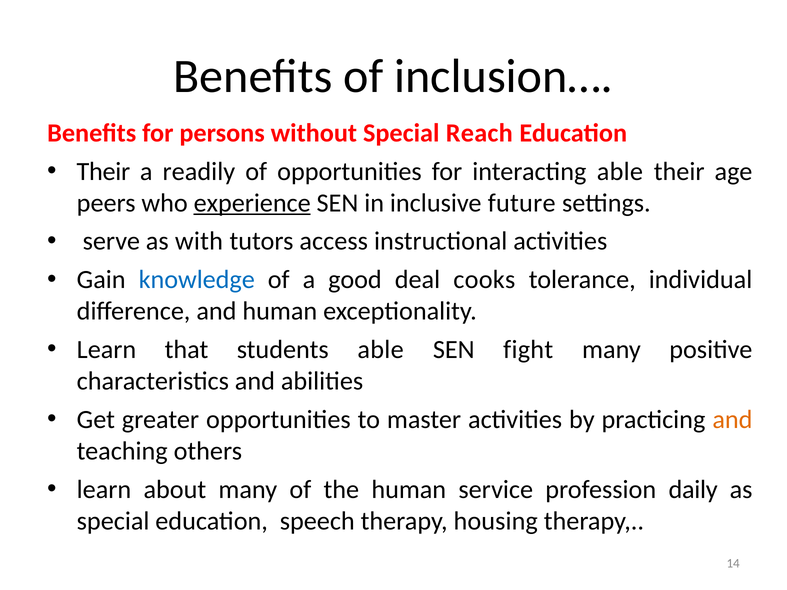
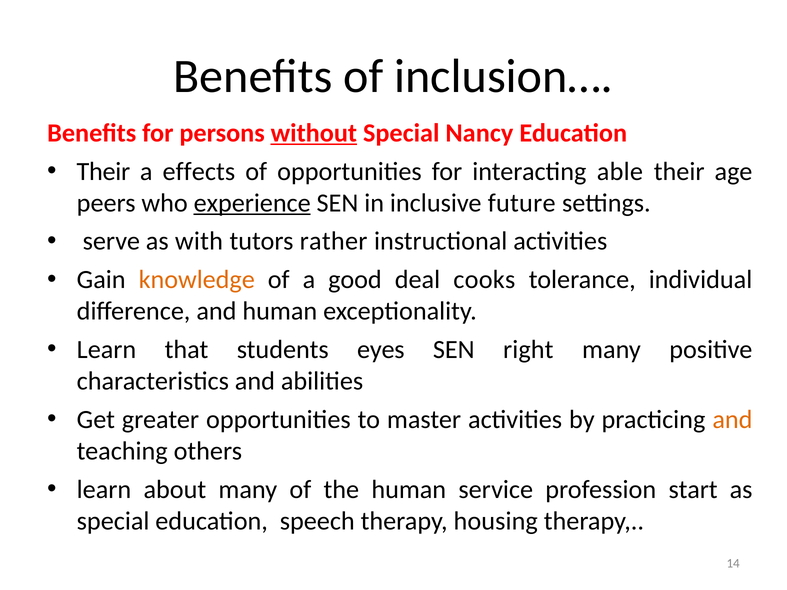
without underline: none -> present
Reach: Reach -> Nancy
readily: readily -> effects
access: access -> rather
knowledge colour: blue -> orange
students able: able -> eyes
fight: fight -> right
daily: daily -> start
